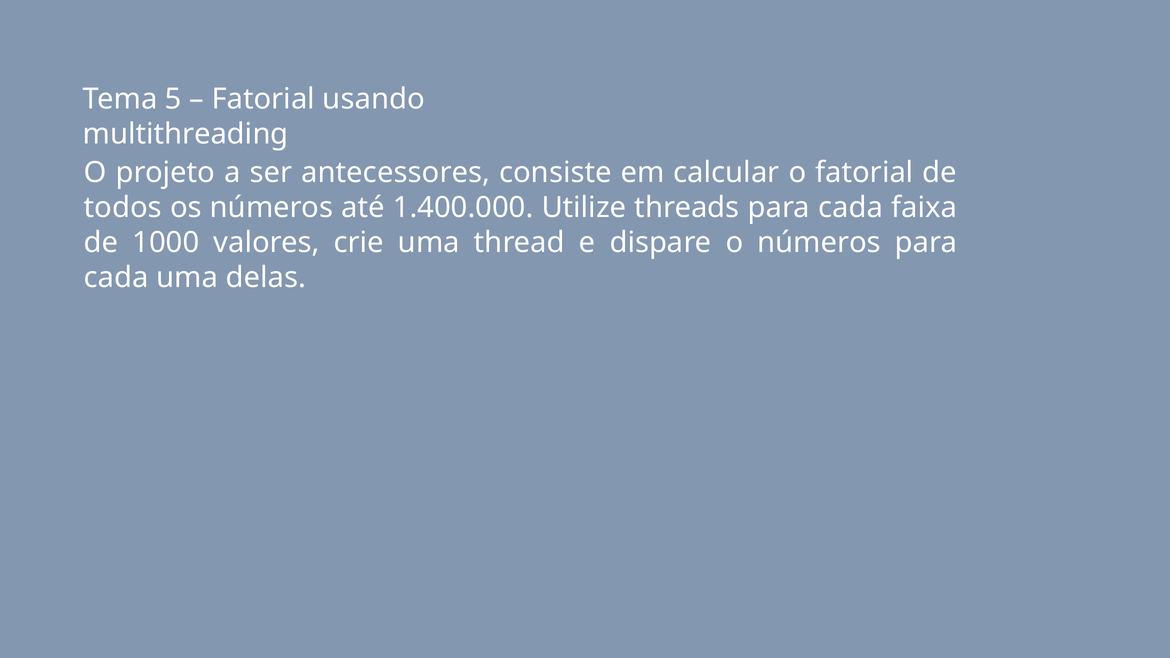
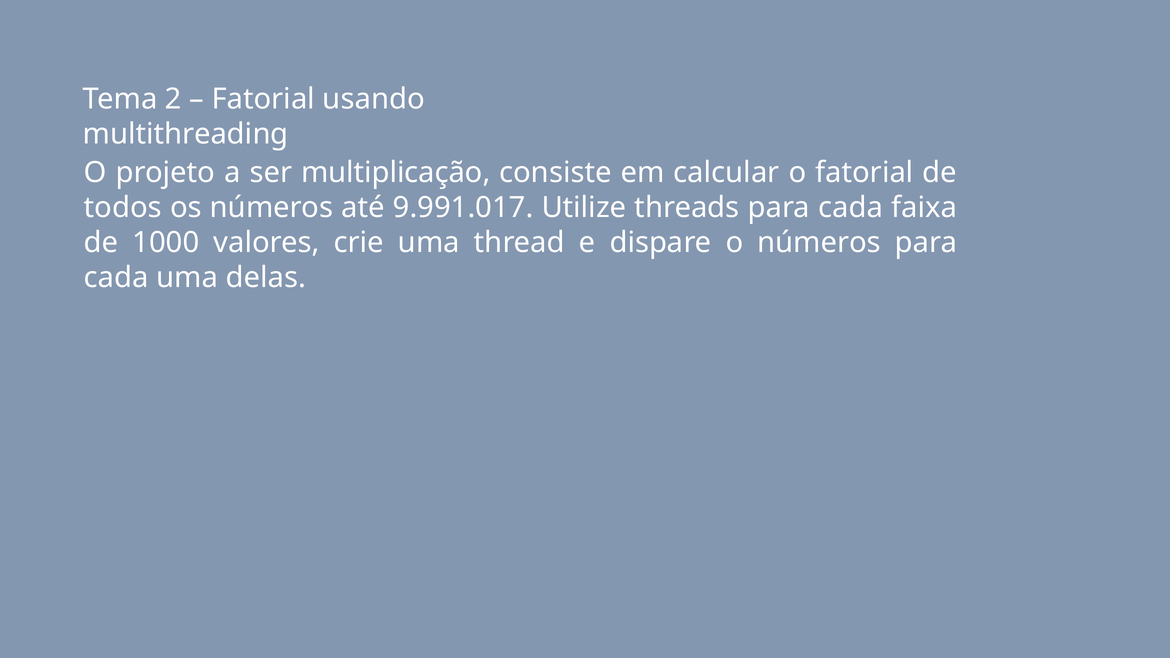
5: 5 -> 2
antecessores: antecessores -> multiplicação
1.400.000: 1.400.000 -> 9.991.017
